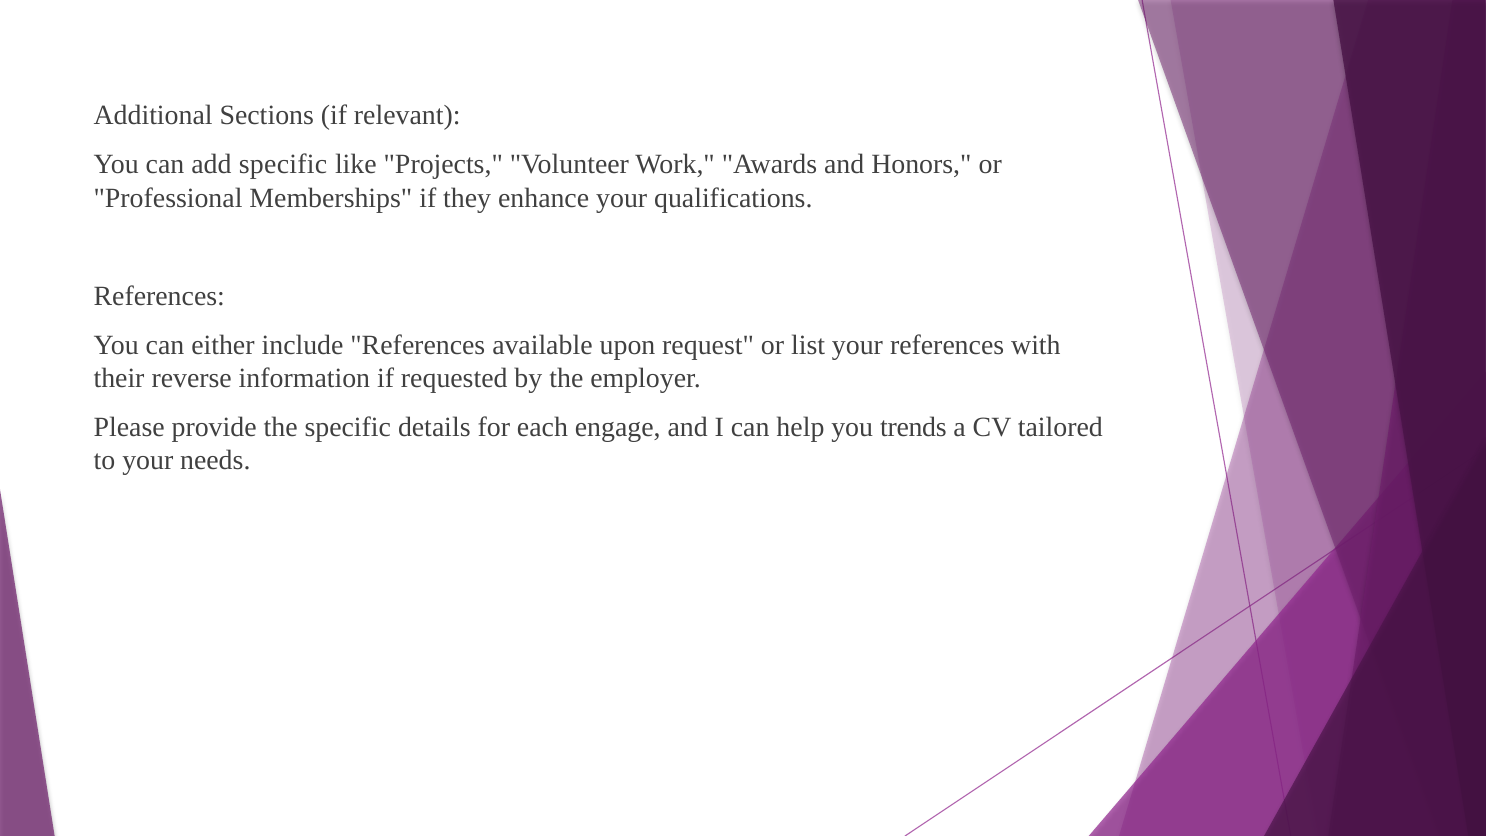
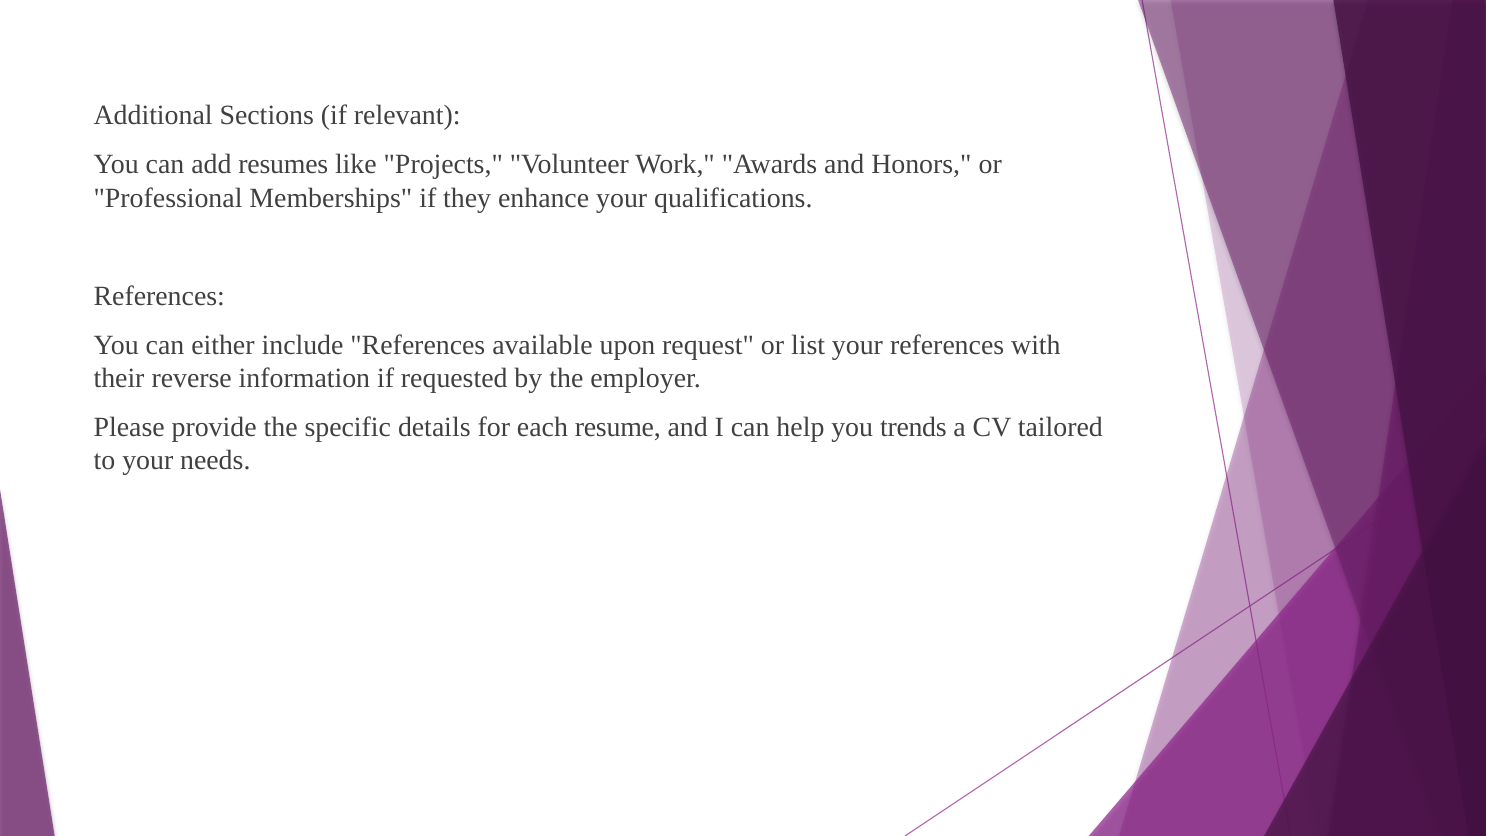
add specific: specific -> resumes
engage: engage -> resume
